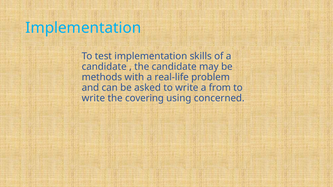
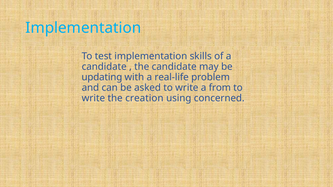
methods: methods -> updating
covering: covering -> creation
